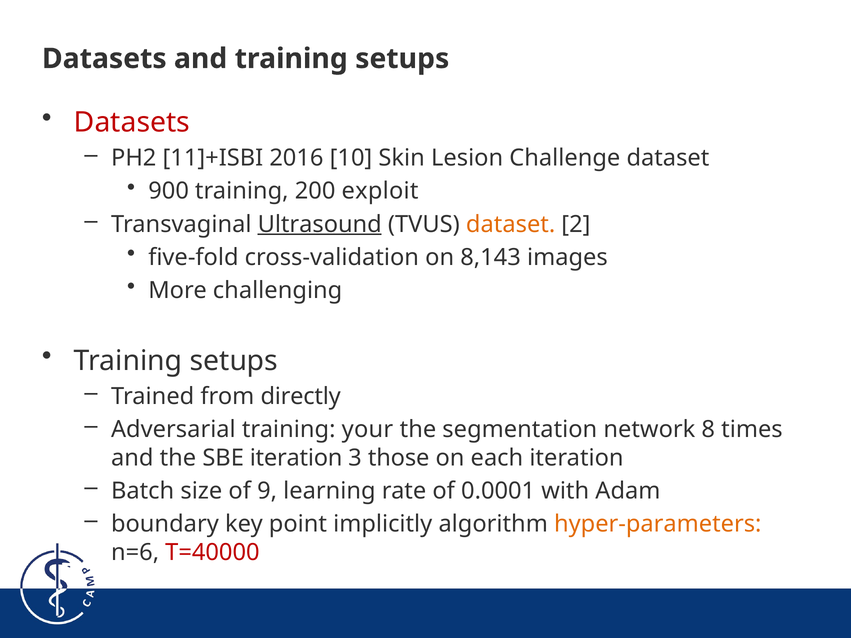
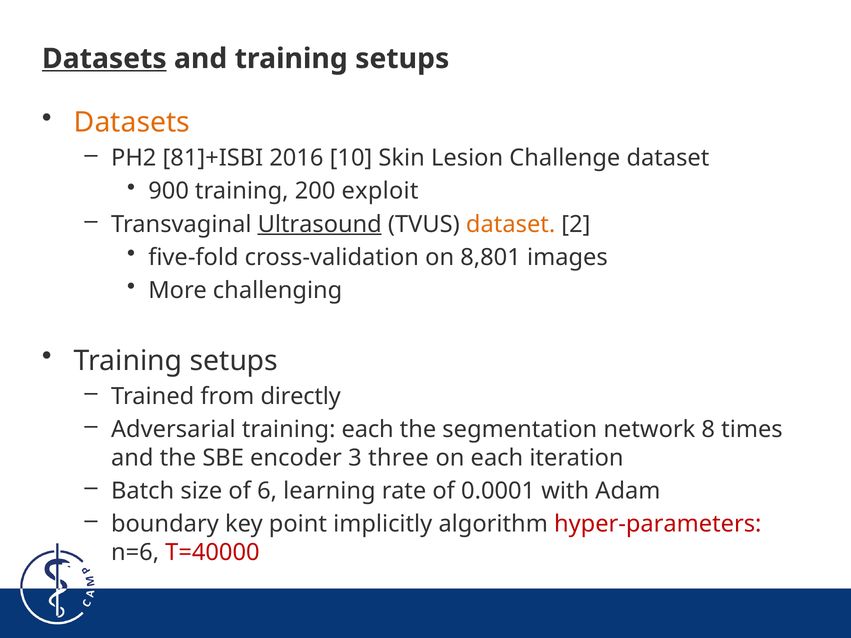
Datasets at (104, 59) underline: none -> present
Datasets at (132, 123) colour: red -> orange
11]+ISBI: 11]+ISBI -> 81]+ISBI
8,143: 8,143 -> 8,801
training your: your -> each
SBE iteration: iteration -> encoder
those: those -> three
9: 9 -> 6
hyper-parameters colour: orange -> red
